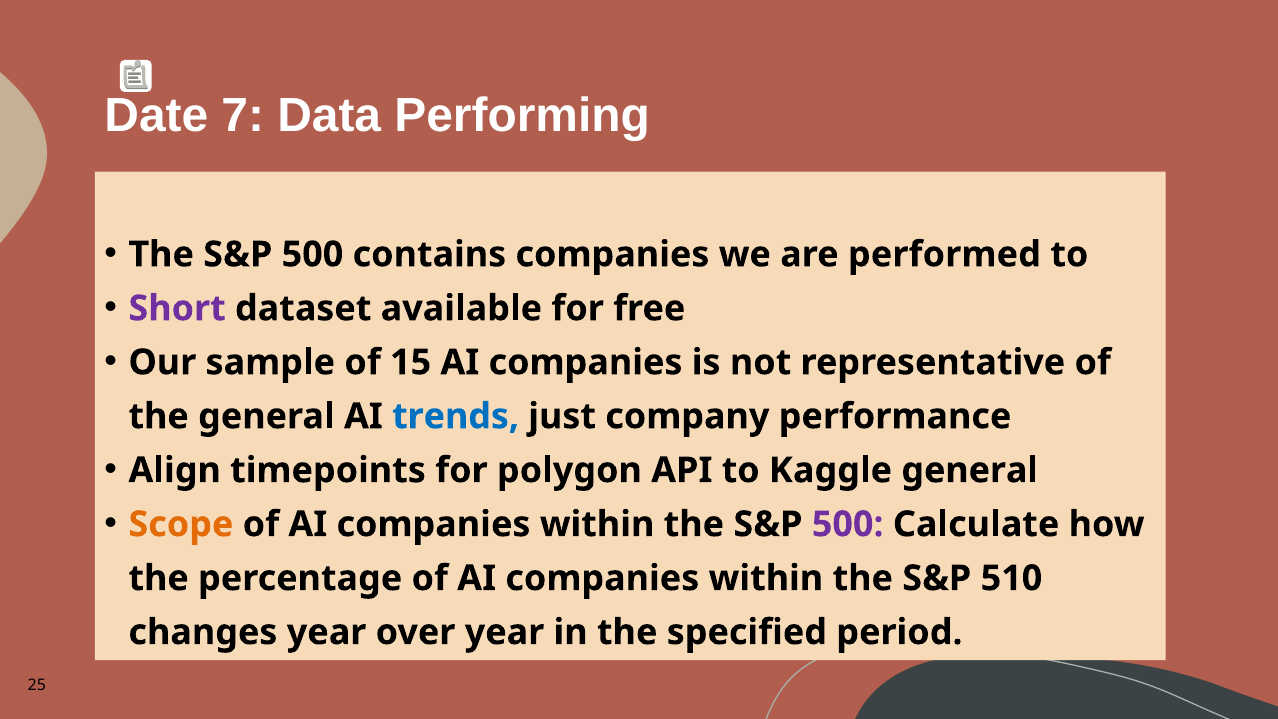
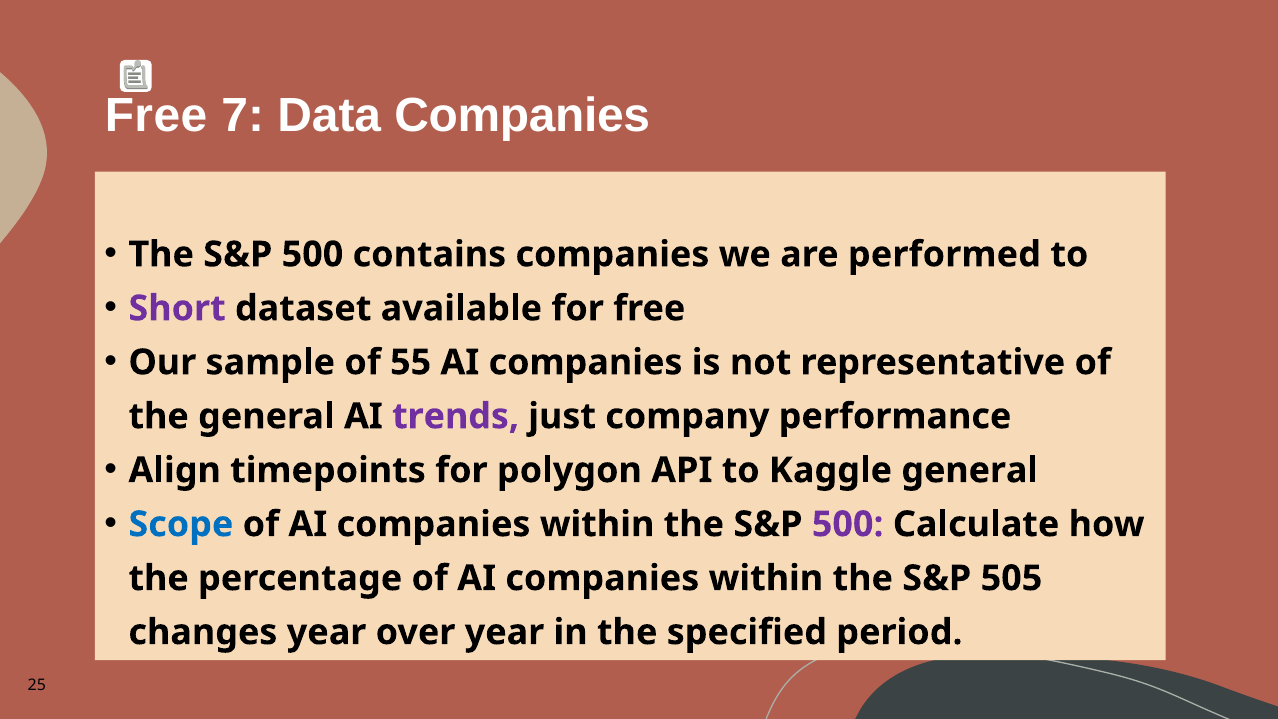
Date at (156, 115): Date -> Free
Data Performing: Performing -> Companies
15: 15 -> 55
trends colour: blue -> purple
Scope colour: orange -> blue
510: 510 -> 505
